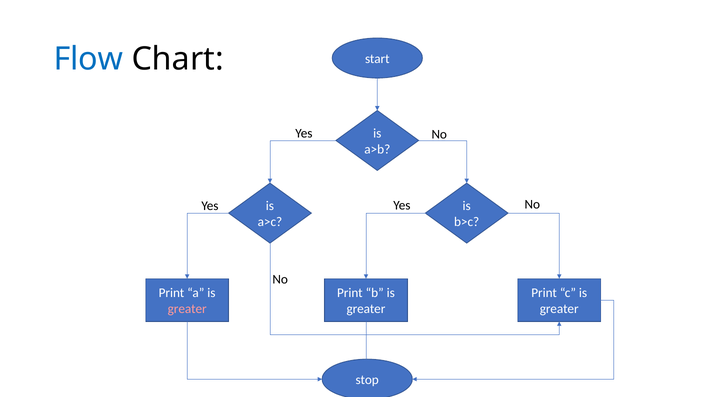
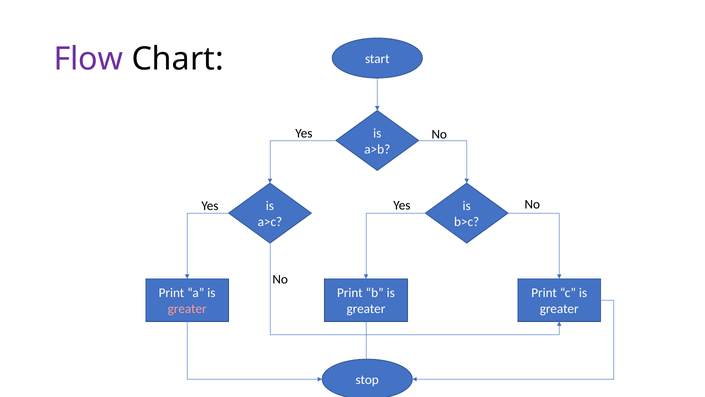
Flow colour: blue -> purple
